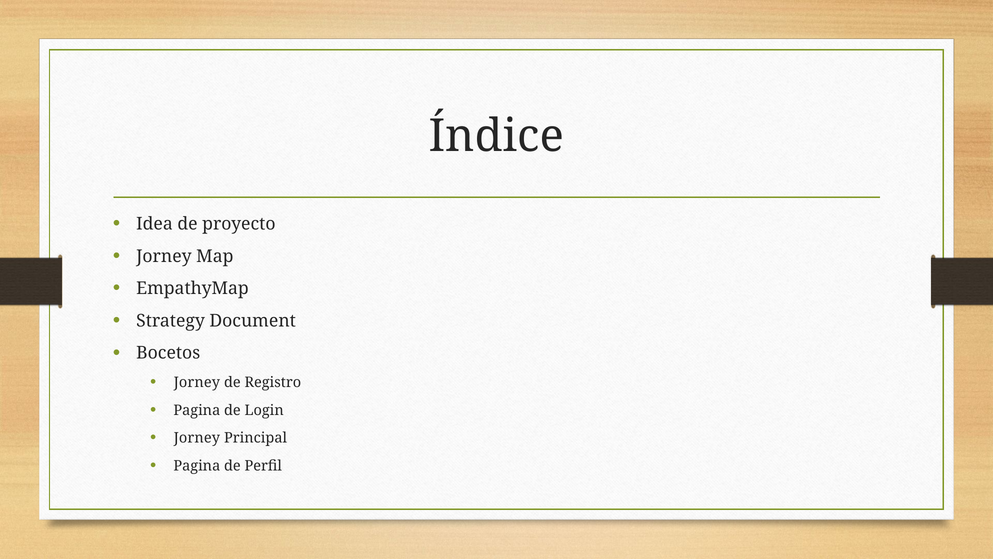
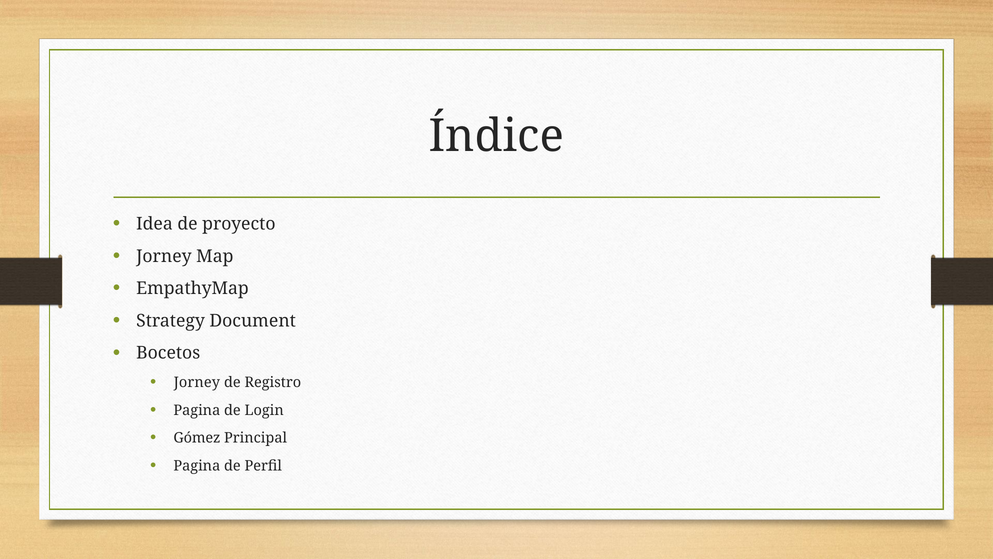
Jorney at (197, 438): Jorney -> Gómez
